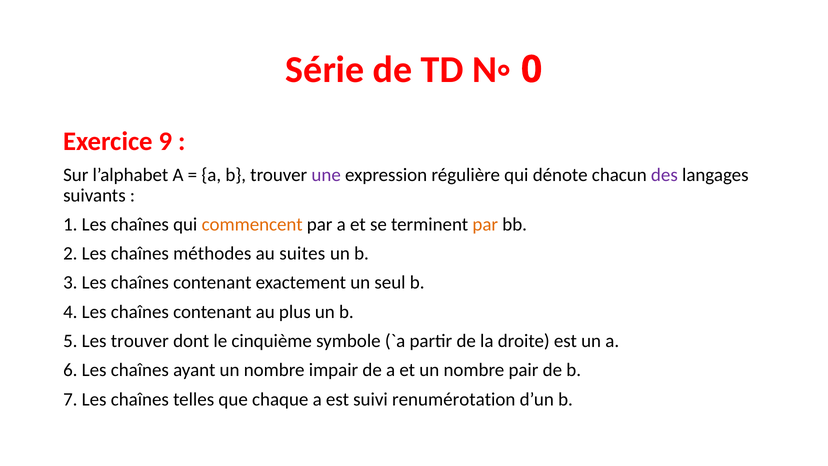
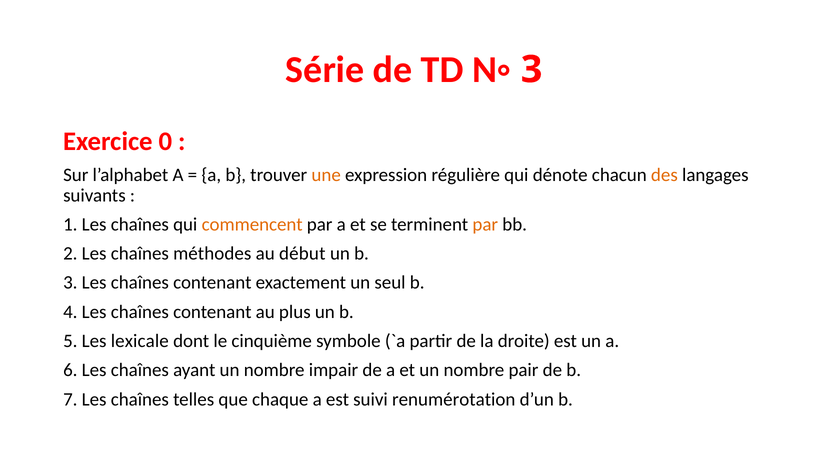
N◦ 0: 0 -> 3
9: 9 -> 0
une colour: purple -> orange
des colour: purple -> orange
suites: suites -> début
Les trouver: trouver -> lexicale
